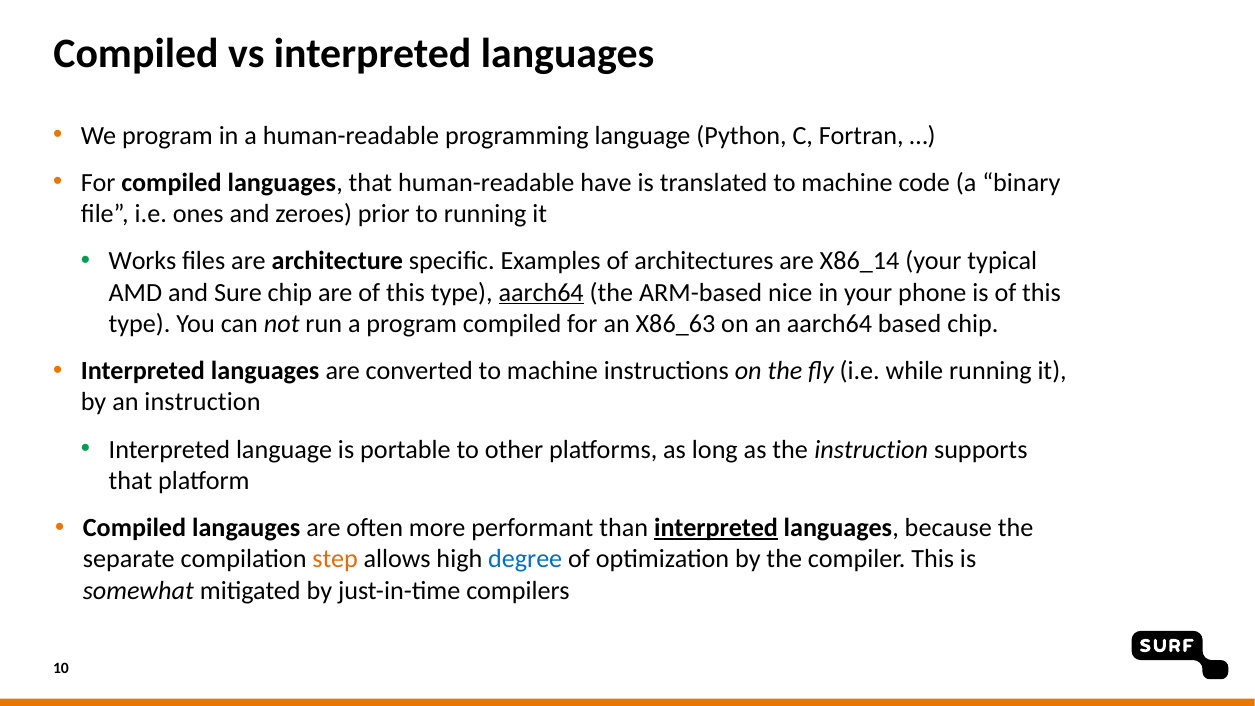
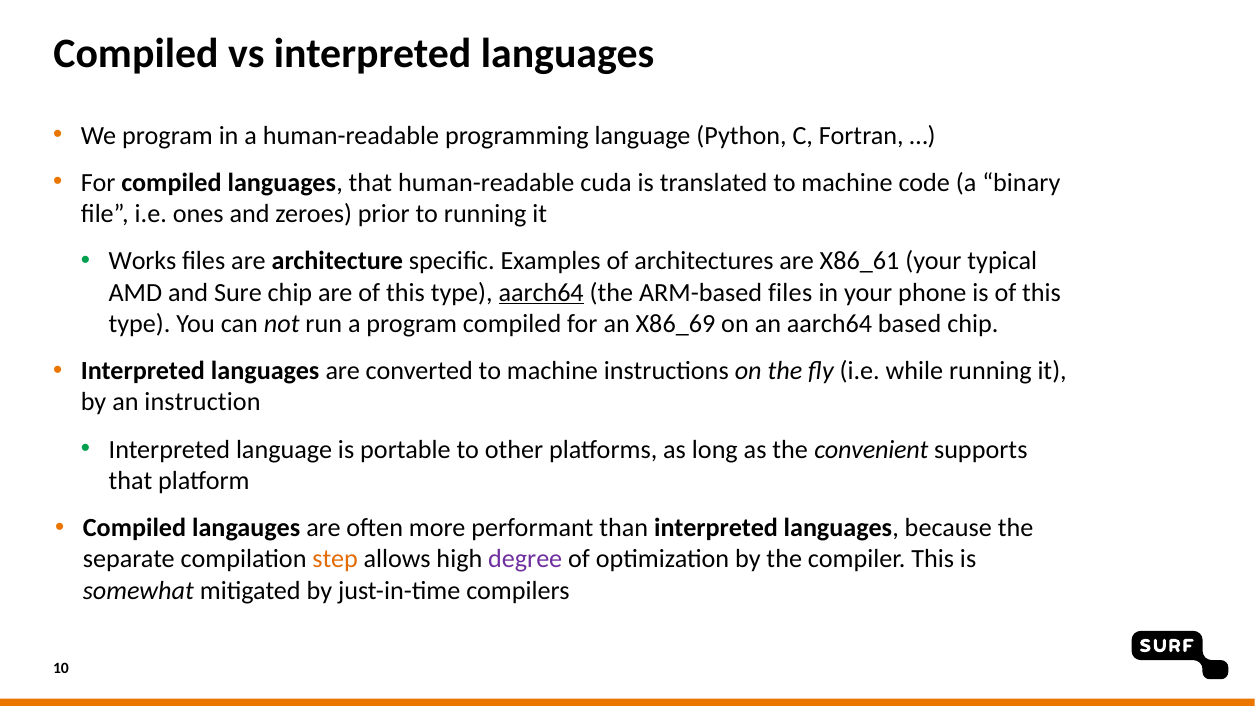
have: have -> cuda
X86_14: X86_14 -> X86_61
ARM-based nice: nice -> files
X86_63: X86_63 -> X86_69
the instruction: instruction -> convenient
interpreted at (716, 528) underline: present -> none
degree colour: blue -> purple
